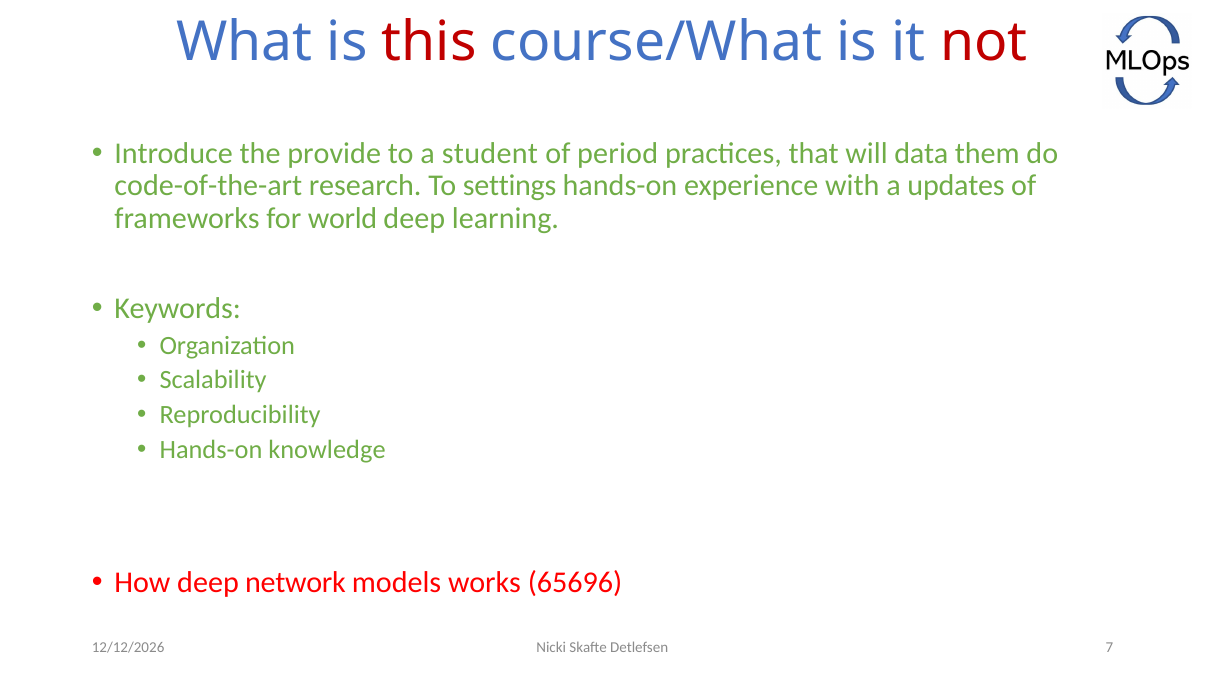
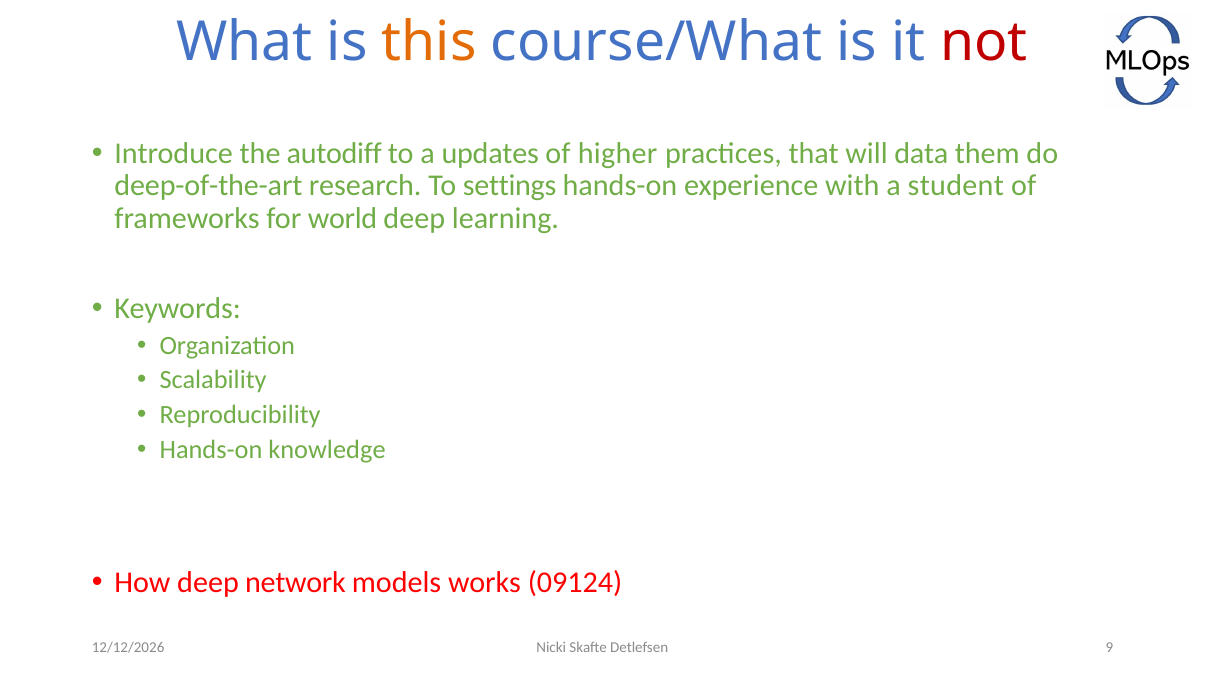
this colour: red -> orange
provide: provide -> autodiff
student: student -> updates
period: period -> higher
code-of-the-art: code-of-the-art -> deep-of-the-art
updates: updates -> student
65696: 65696 -> 09124
7: 7 -> 9
